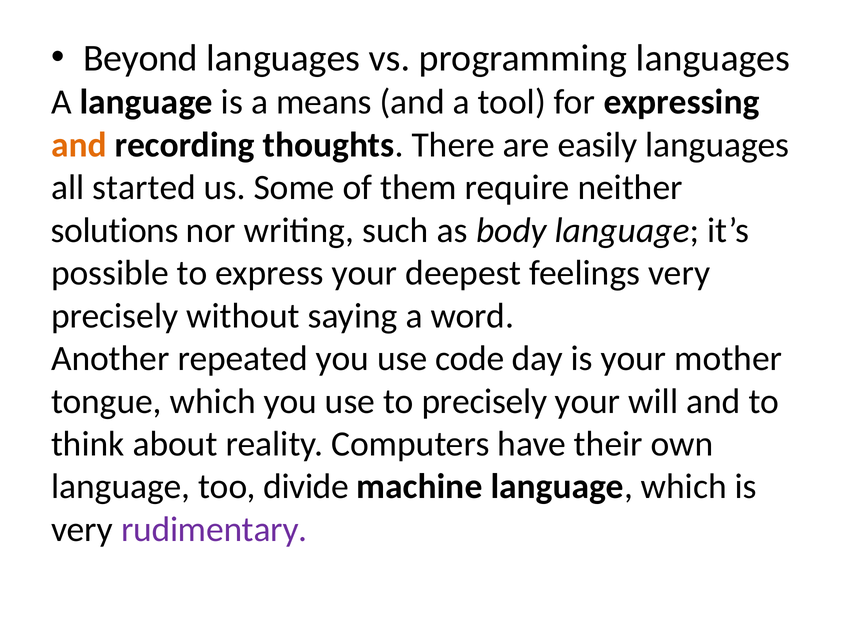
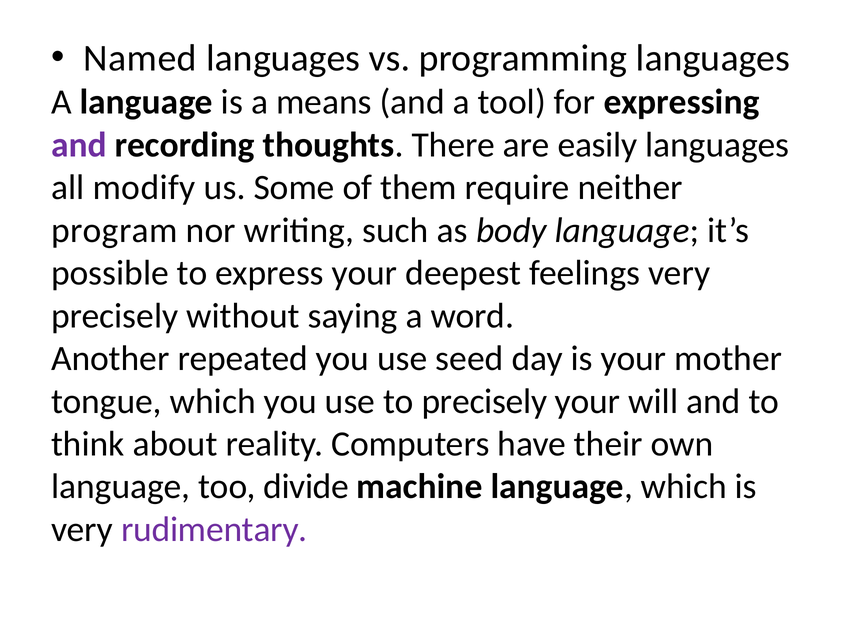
Beyond: Beyond -> Named
and at (79, 145) colour: orange -> purple
started: started -> modify
solutions: solutions -> program
code: code -> seed
